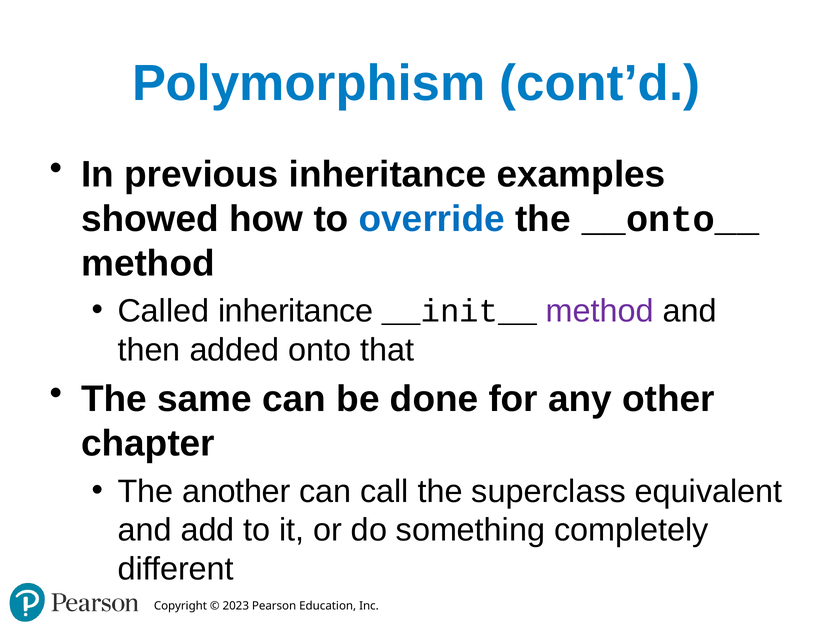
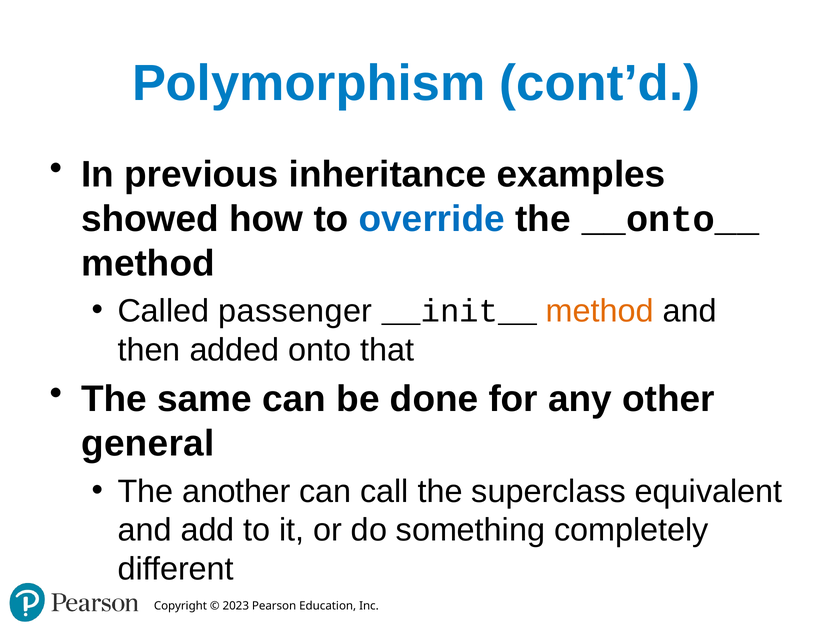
Called inheritance: inheritance -> passenger
method at (600, 311) colour: purple -> orange
chapter: chapter -> general
